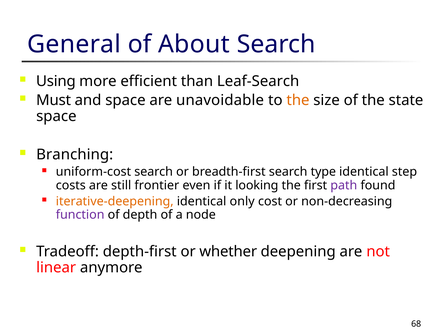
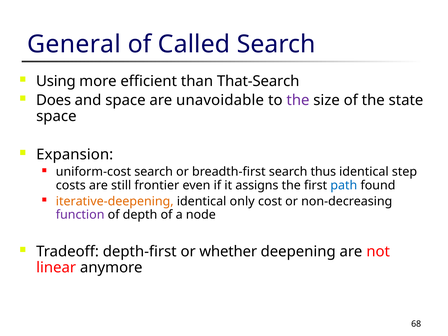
About: About -> Called
Leaf-Search: Leaf-Search -> That-Search
Must: Must -> Does
the at (298, 100) colour: orange -> purple
Branching: Branching -> Expansion
type: type -> thus
looking: looking -> assigns
path colour: purple -> blue
